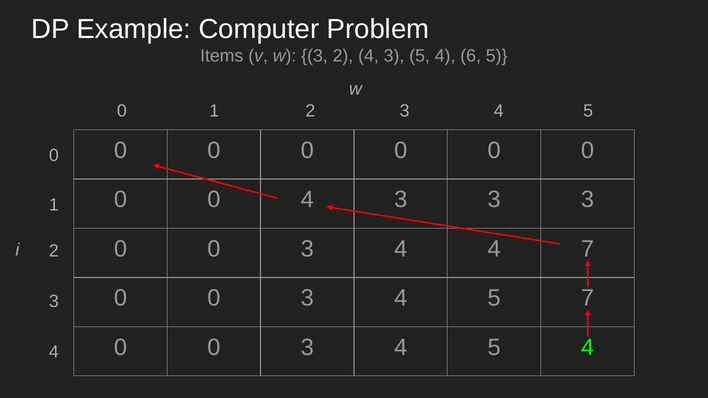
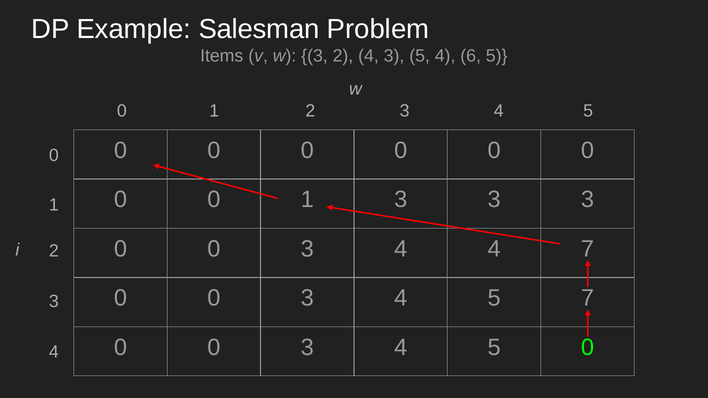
Computer: Computer -> Salesman
4 at (307, 200): 4 -> 1
4 5 4: 4 -> 0
